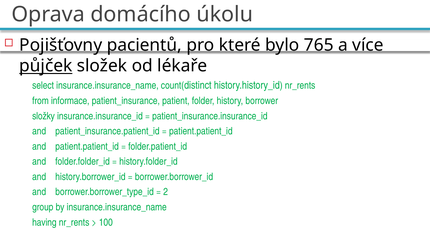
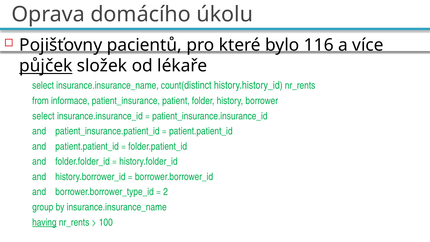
765: 765 -> 116
složky at (44, 116): složky -> select
having underline: none -> present
